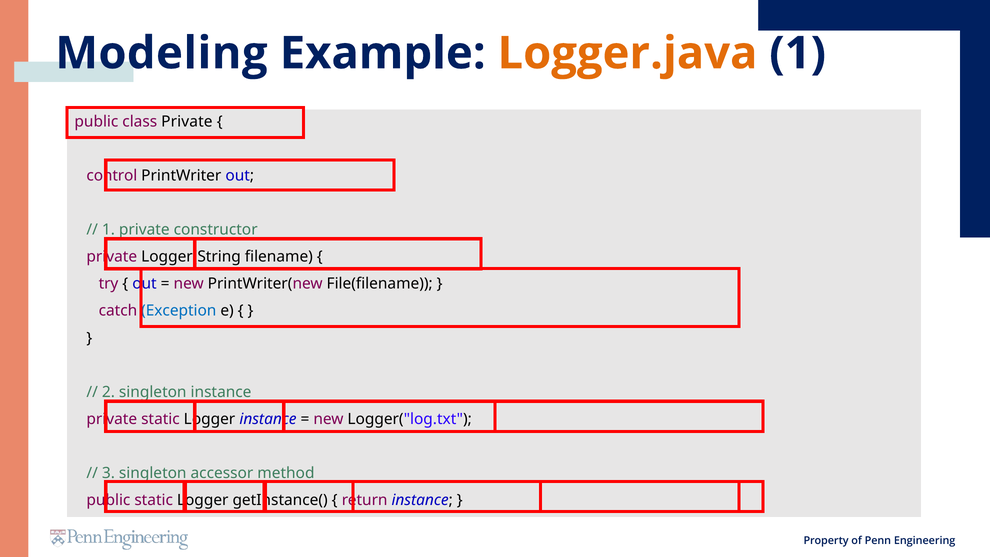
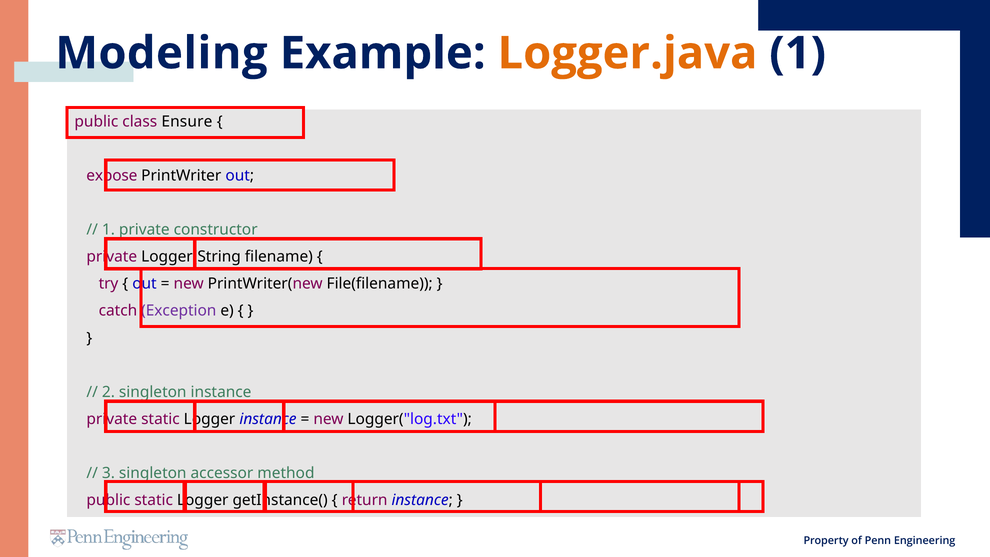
class Private: Private -> Ensure
control: control -> expose
Exception colour: blue -> purple
